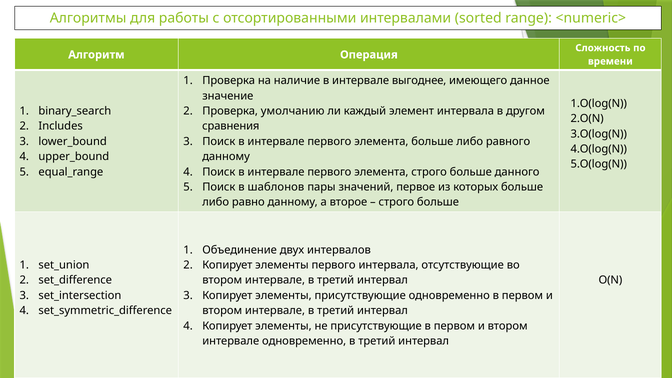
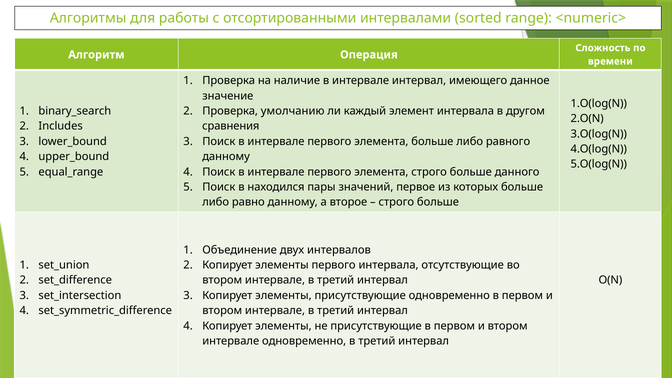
интервале выгоднее: выгоднее -> интервал
шаблонов: шаблонов -> находился
